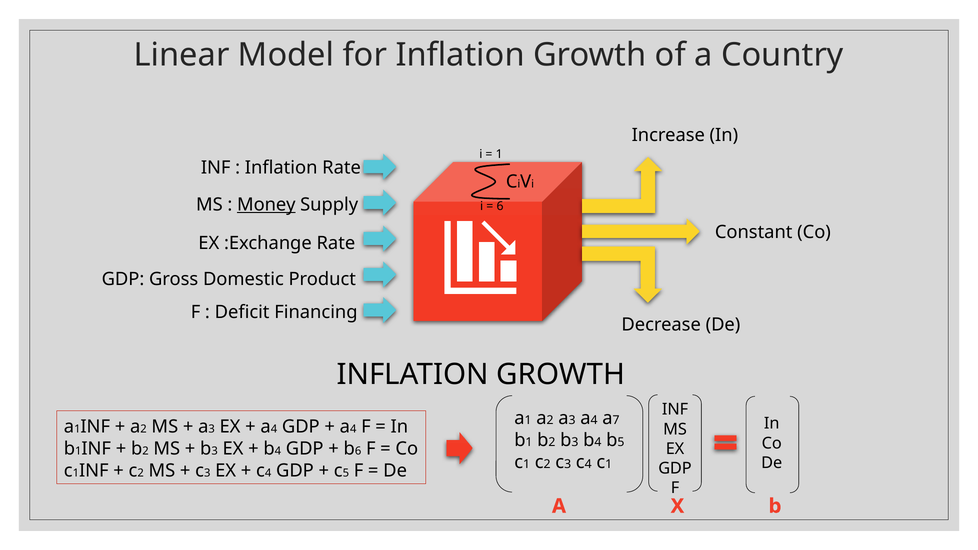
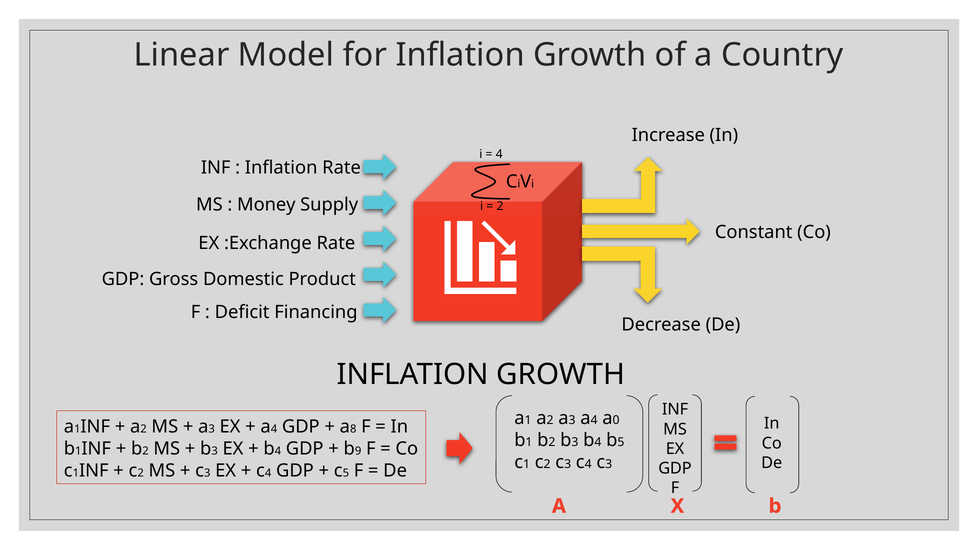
1 at (499, 154): 1 -> 4
Money underline: present -> none
6 at (500, 206): 6 -> 2
7: 7 -> 0
4 at (353, 429): 4 -> 8
b 6: 6 -> 9
1 at (609, 465): 1 -> 3
